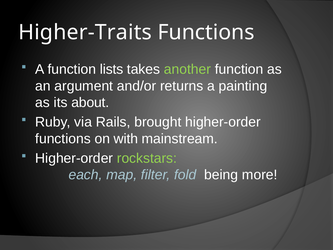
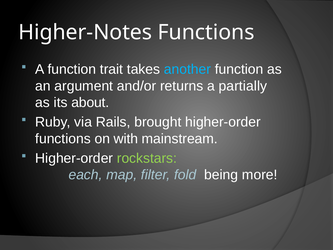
Higher-Traits: Higher-Traits -> Higher-Notes
lists: lists -> trait
another colour: light green -> light blue
painting: painting -> partially
